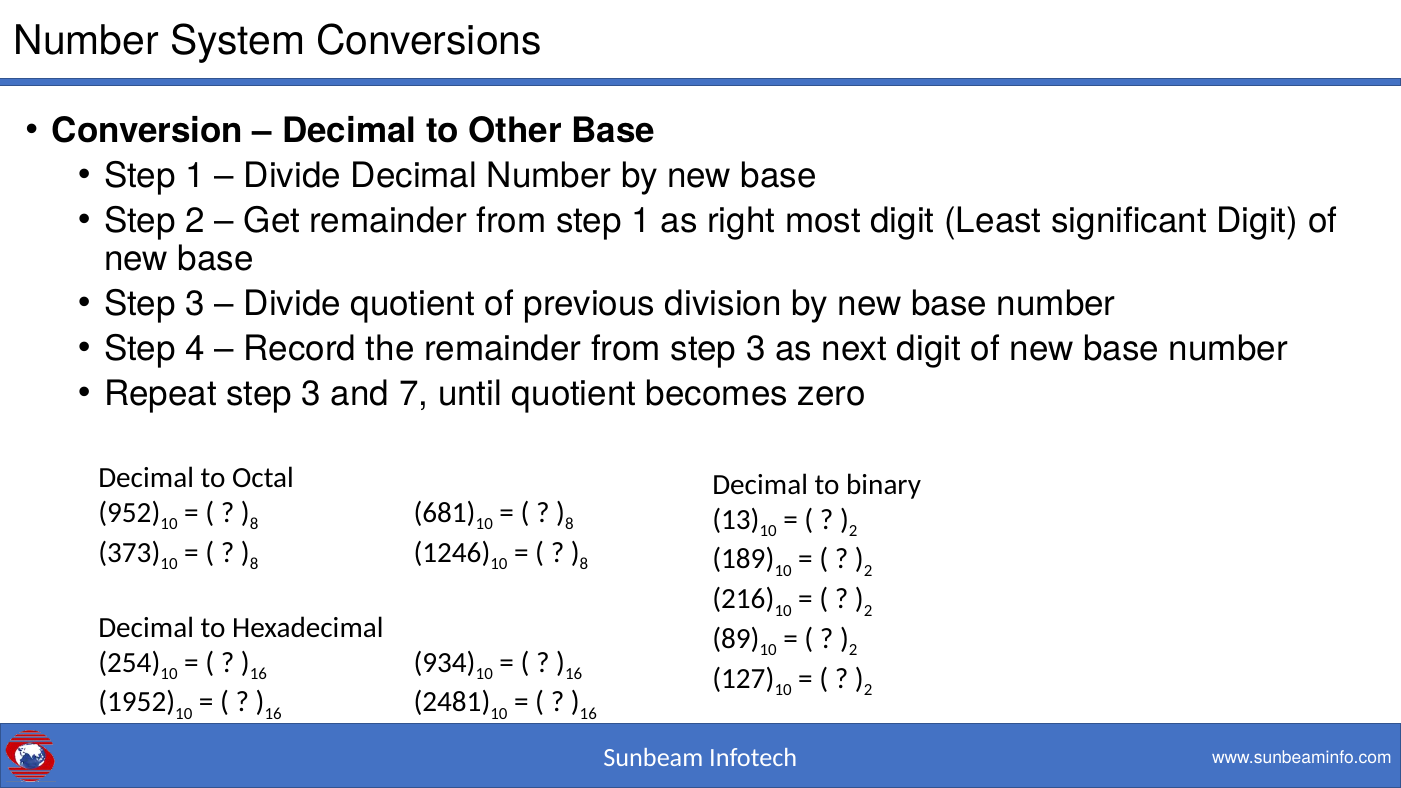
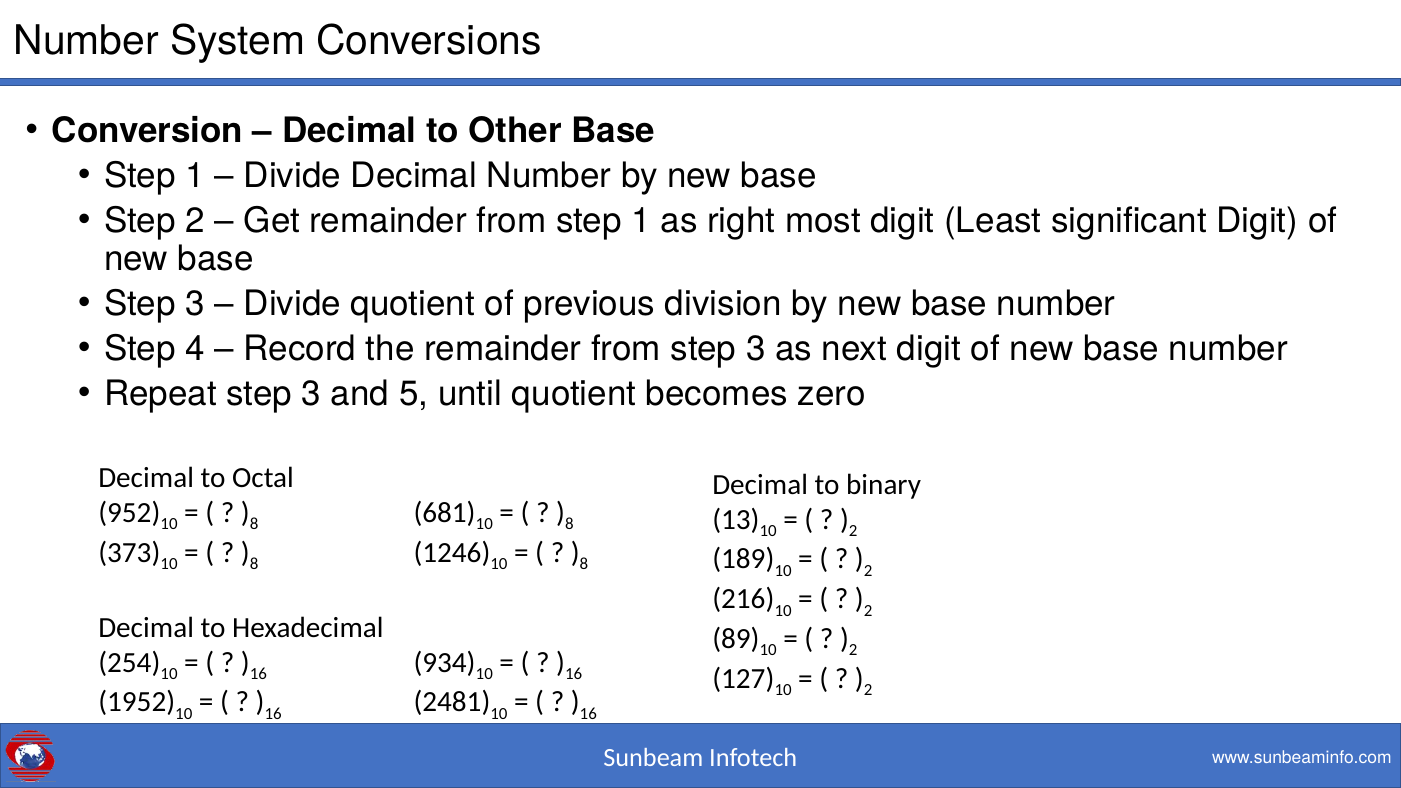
7: 7 -> 5
